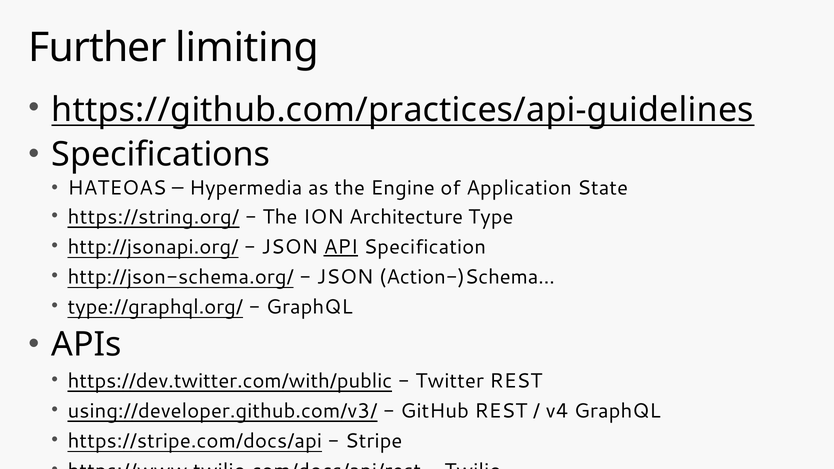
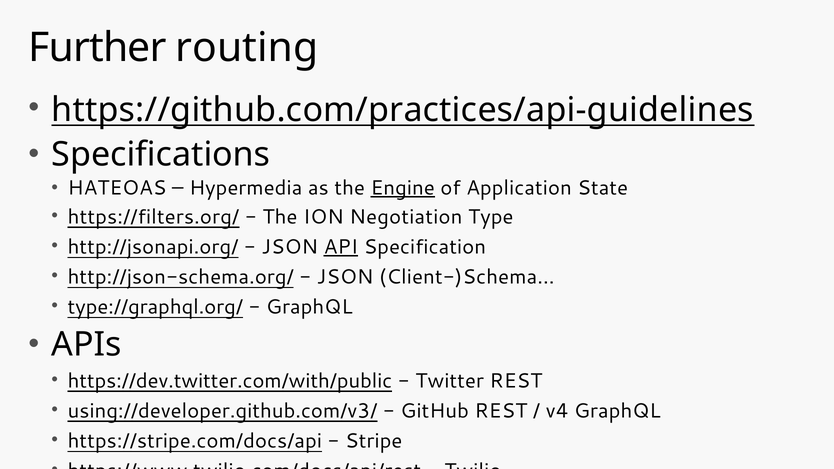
limiting: limiting -> routing
Engine underline: none -> present
https://string.org/: https://string.org/ -> https://filters.org/
Architecture: Architecture -> Negotiation
Action-)Schema: Action-)Schema -> Client-)Schema
